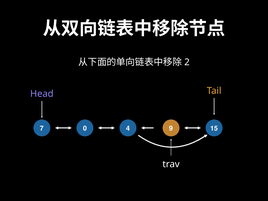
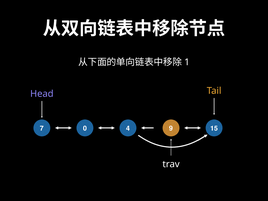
2: 2 -> 1
